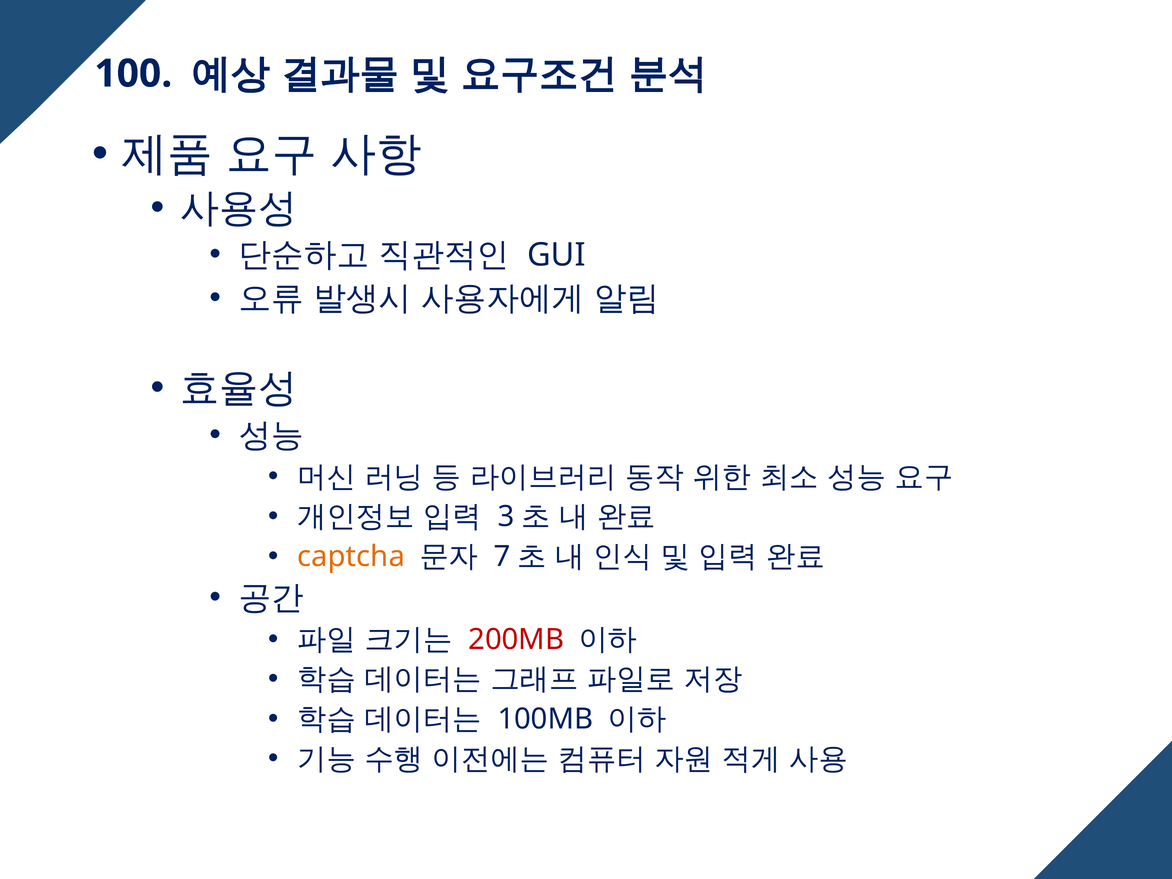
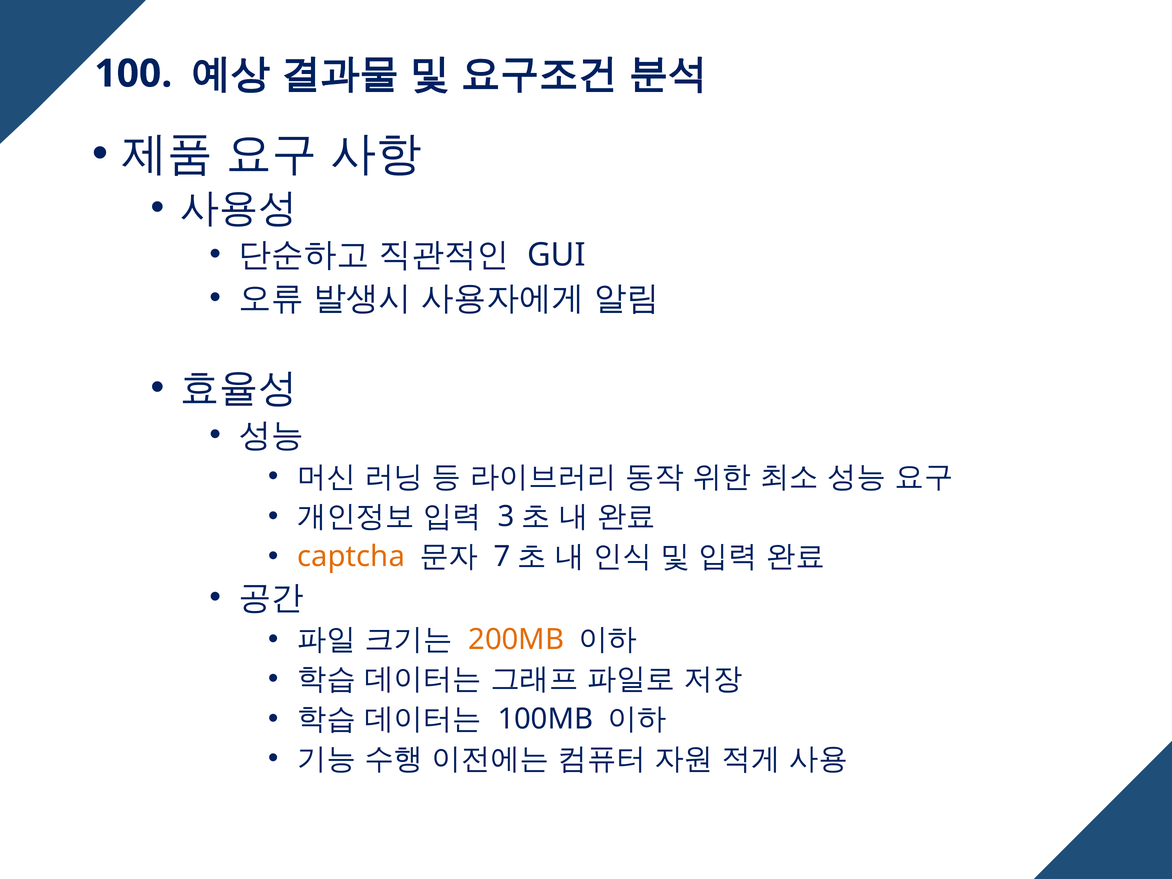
200MB colour: red -> orange
